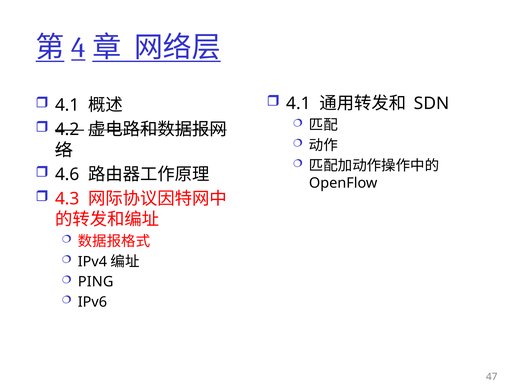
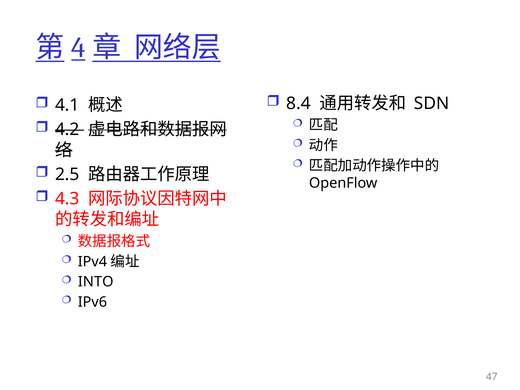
4.1 at (298, 103): 4.1 -> 8.4
4.6: 4.6 -> 2.5
PING: PING -> INTO
